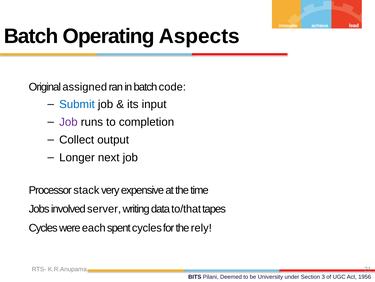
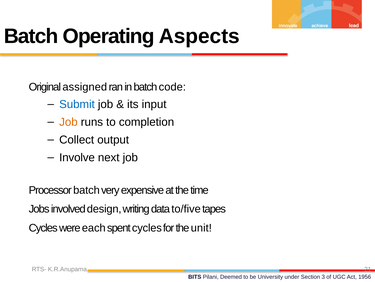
Job at (68, 122) colour: purple -> orange
Longer: Longer -> Involve
Processor stack: stack -> batch
server: server -> design
to/that: to/that -> to/five
rely: rely -> unit
